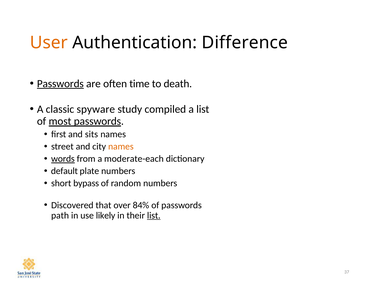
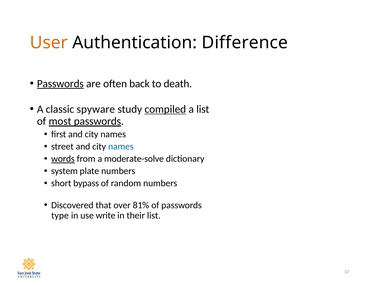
time: time -> back
compiled underline: none -> present
first and sits: sits -> city
names at (121, 146) colour: orange -> blue
moderate-each: moderate-each -> moderate-solve
default: default -> system
84%: 84% -> 81%
path: path -> type
likely: likely -> write
list at (154, 215) underline: present -> none
